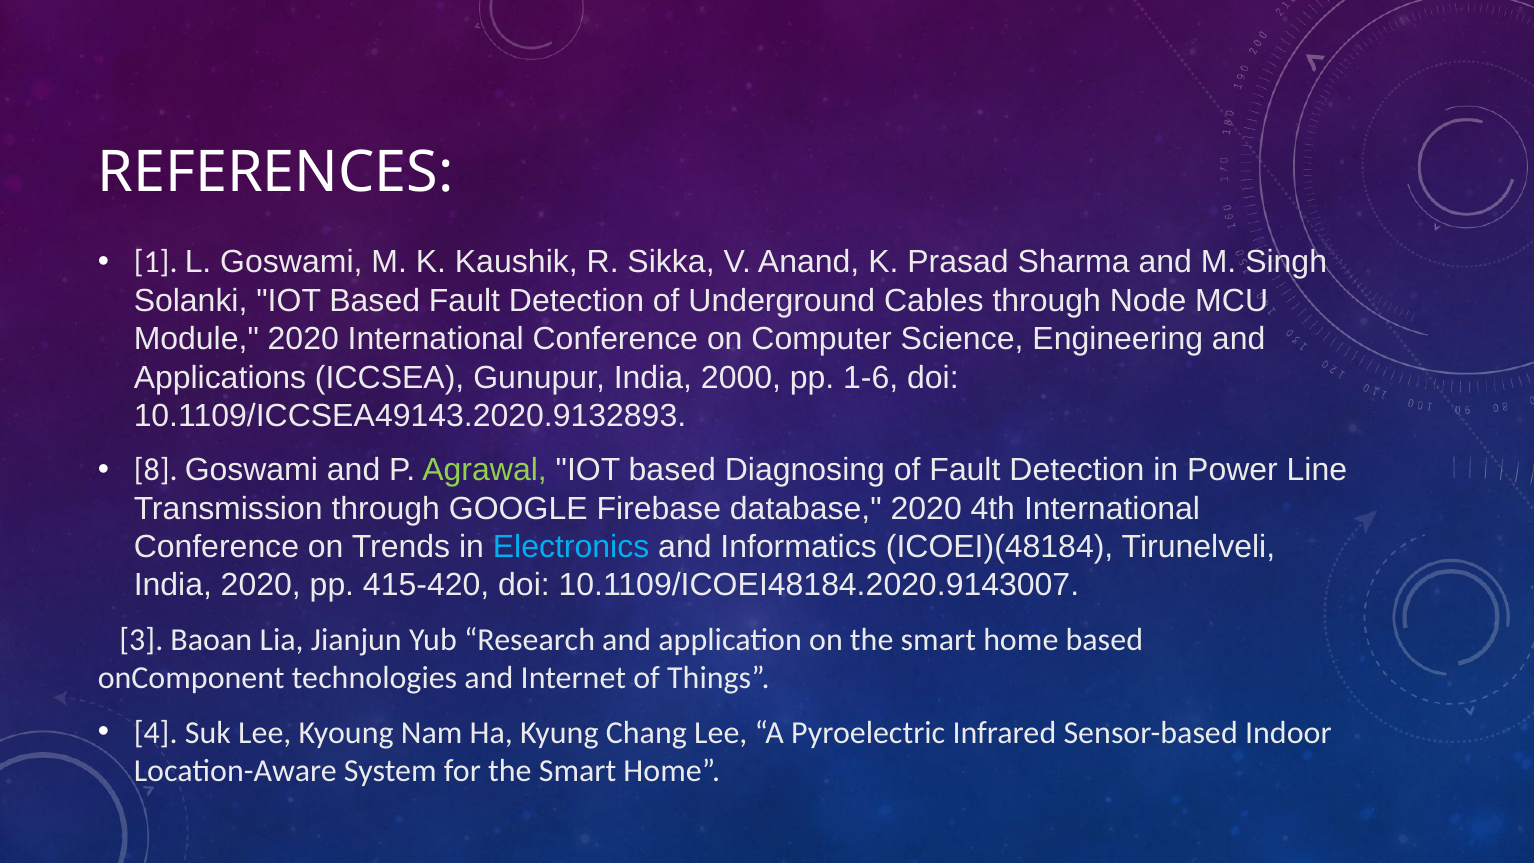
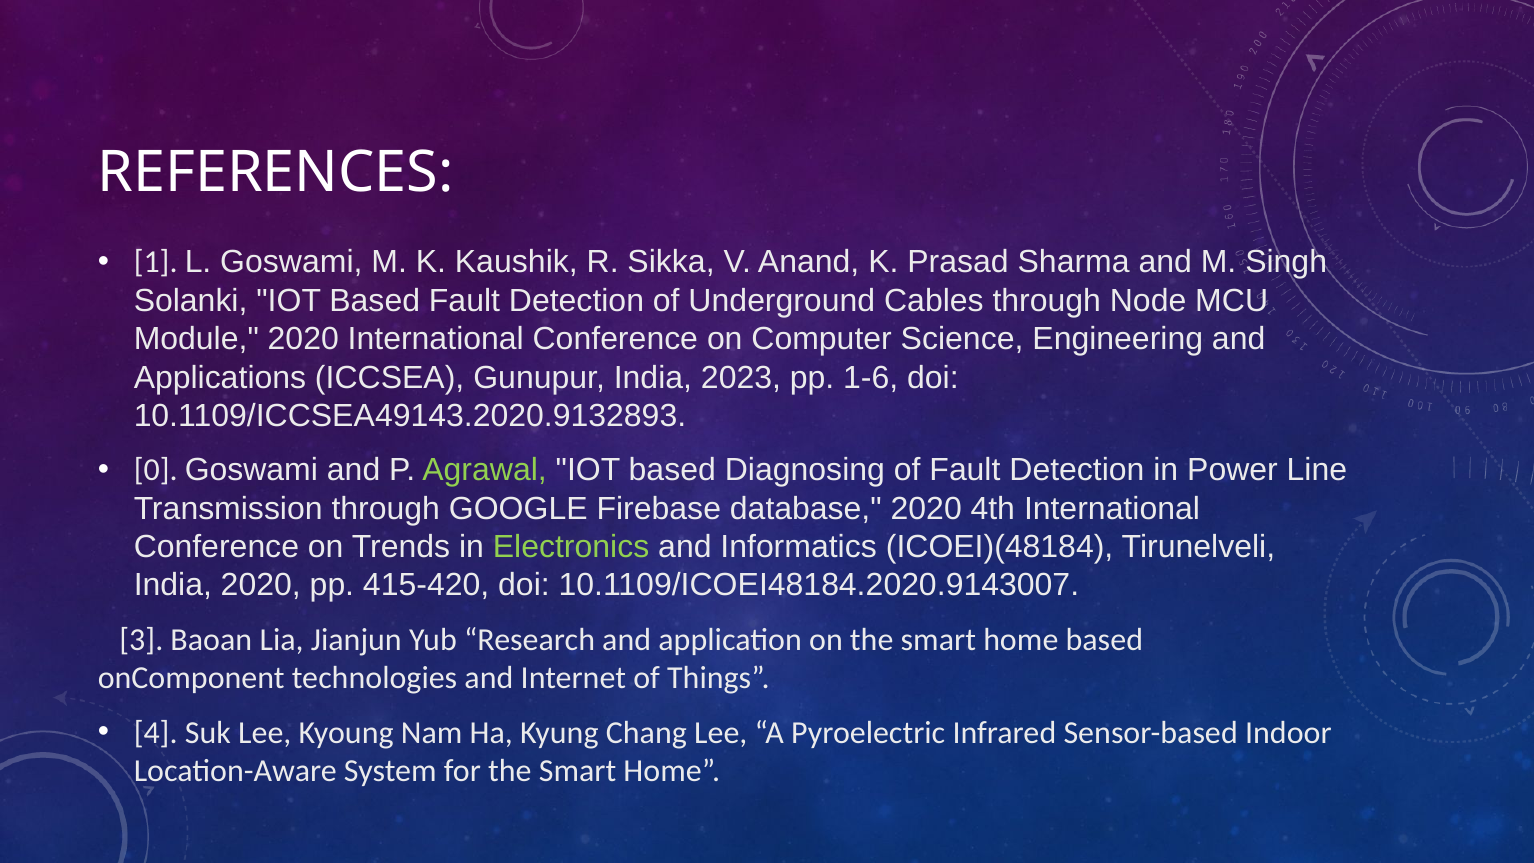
2000: 2000 -> 2023
8: 8 -> 0
Electronics colour: light blue -> light green
